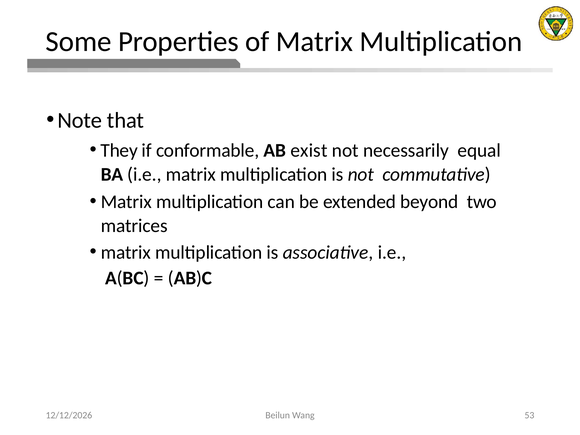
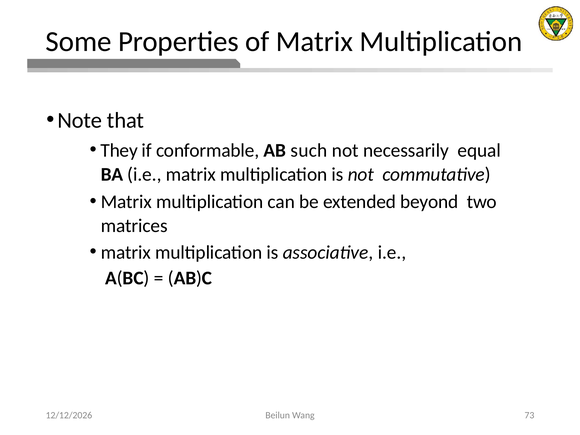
exist: exist -> such
53: 53 -> 73
